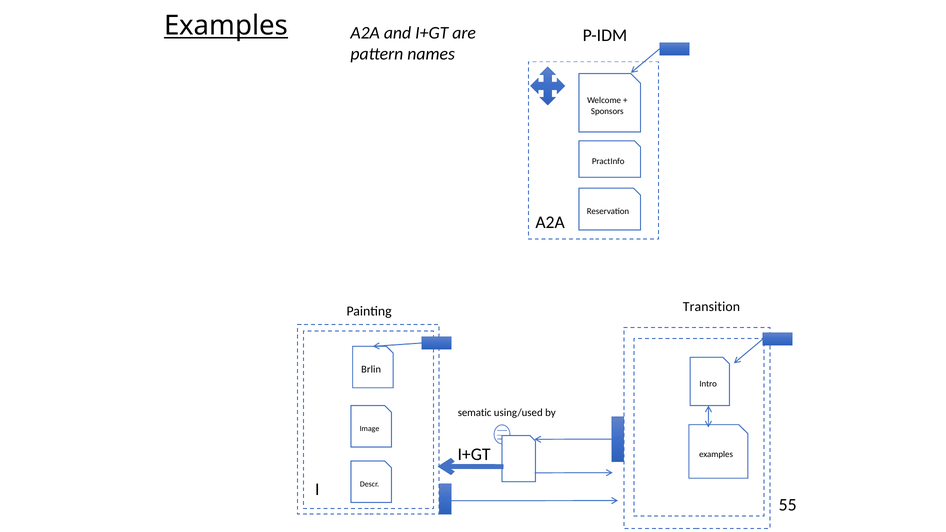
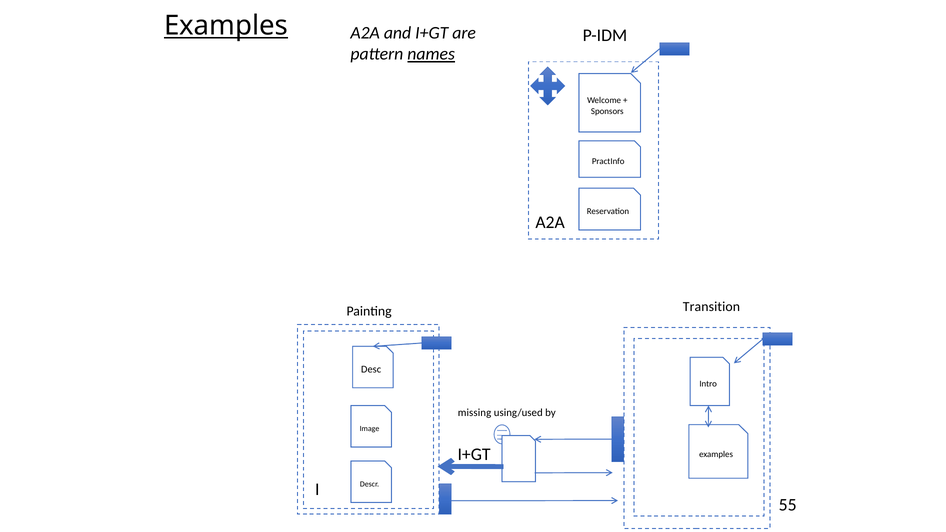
names underline: none -> present
Brlin: Brlin -> Desc
sematic: sematic -> missing
